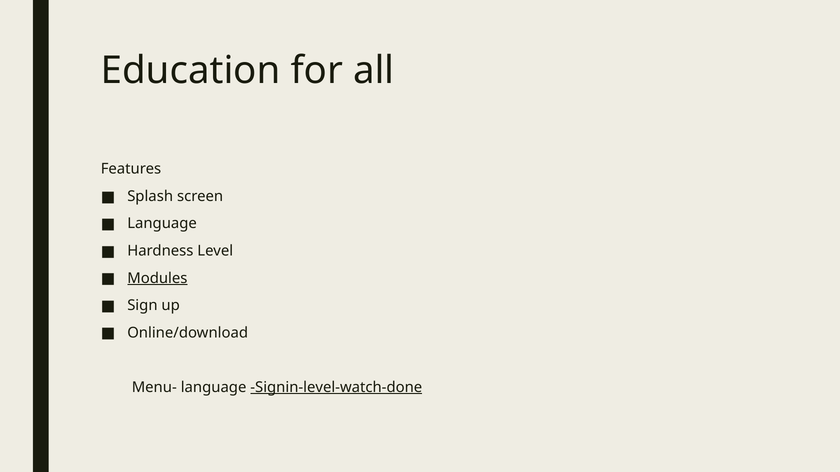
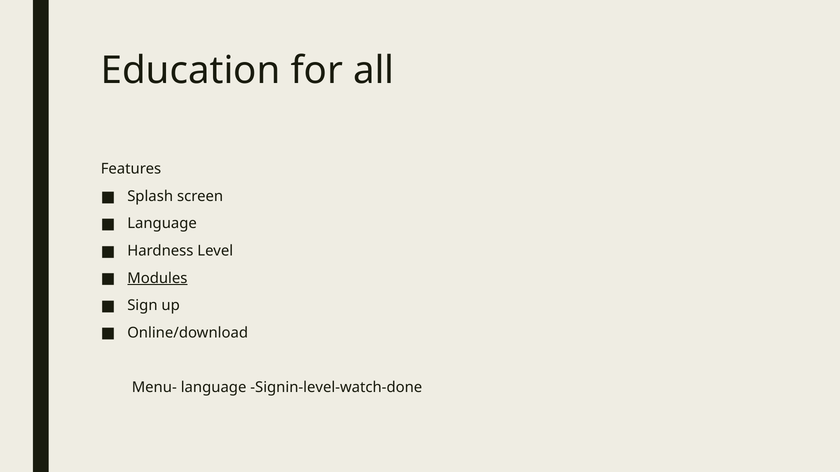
Signin-level-watch-done underline: present -> none
